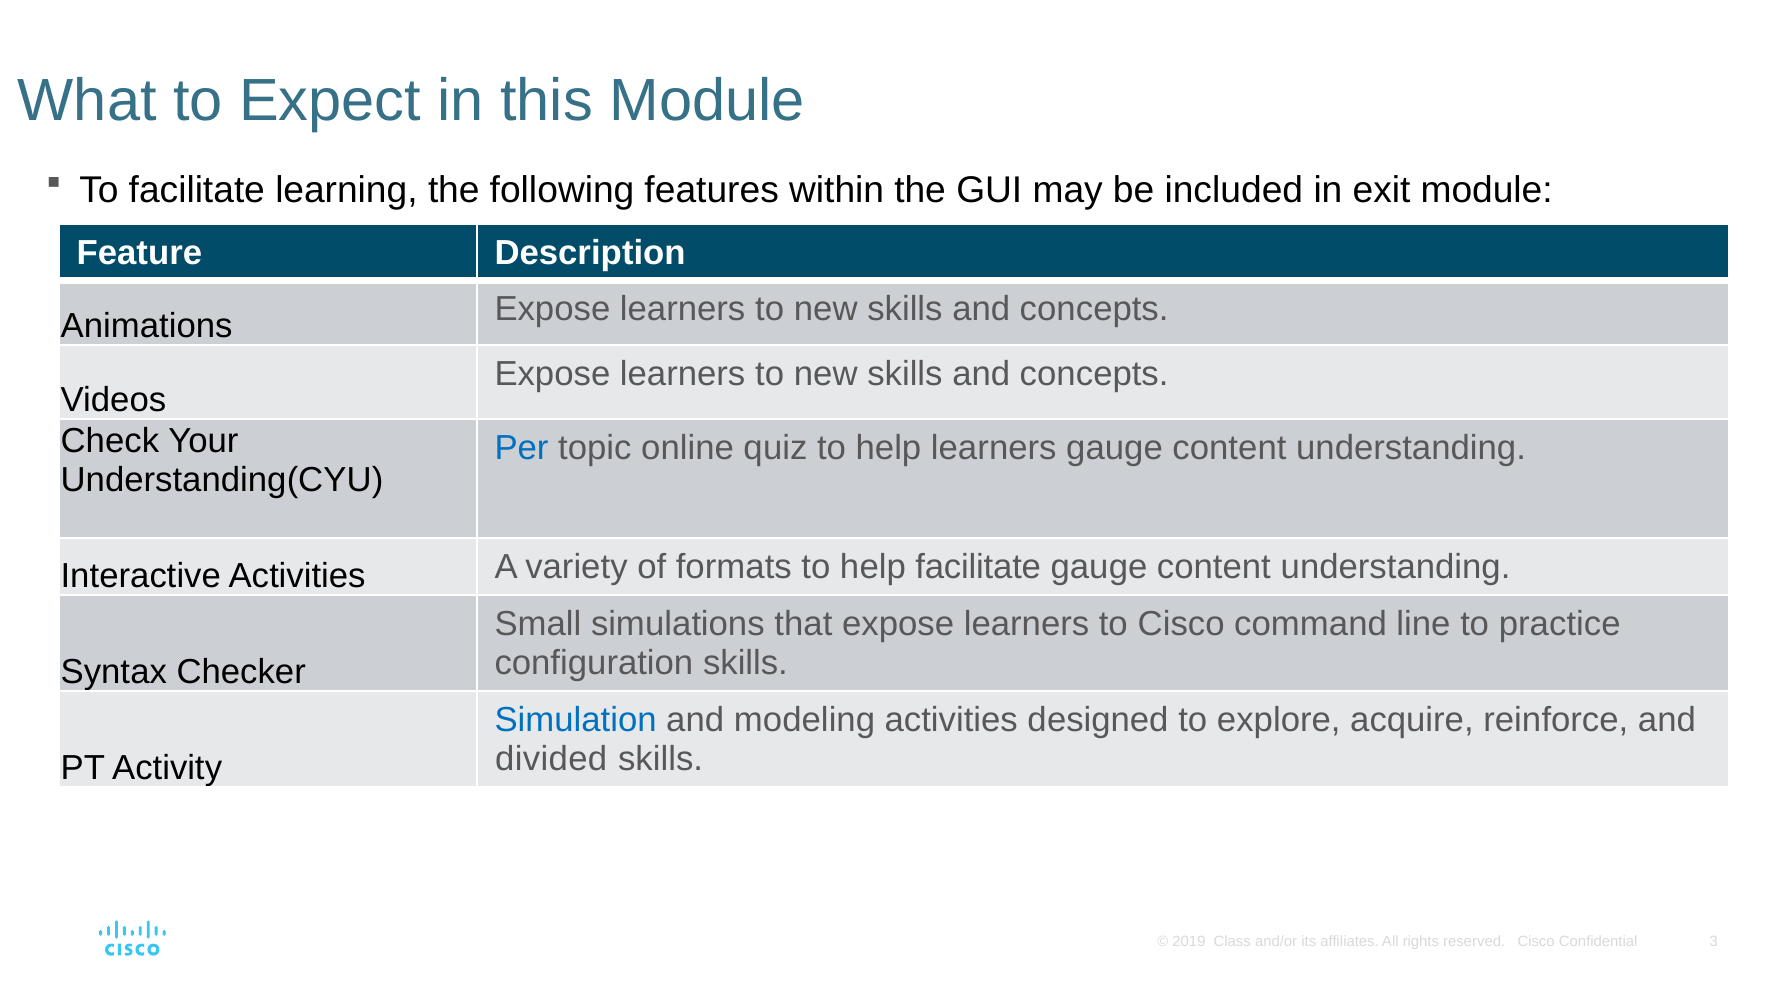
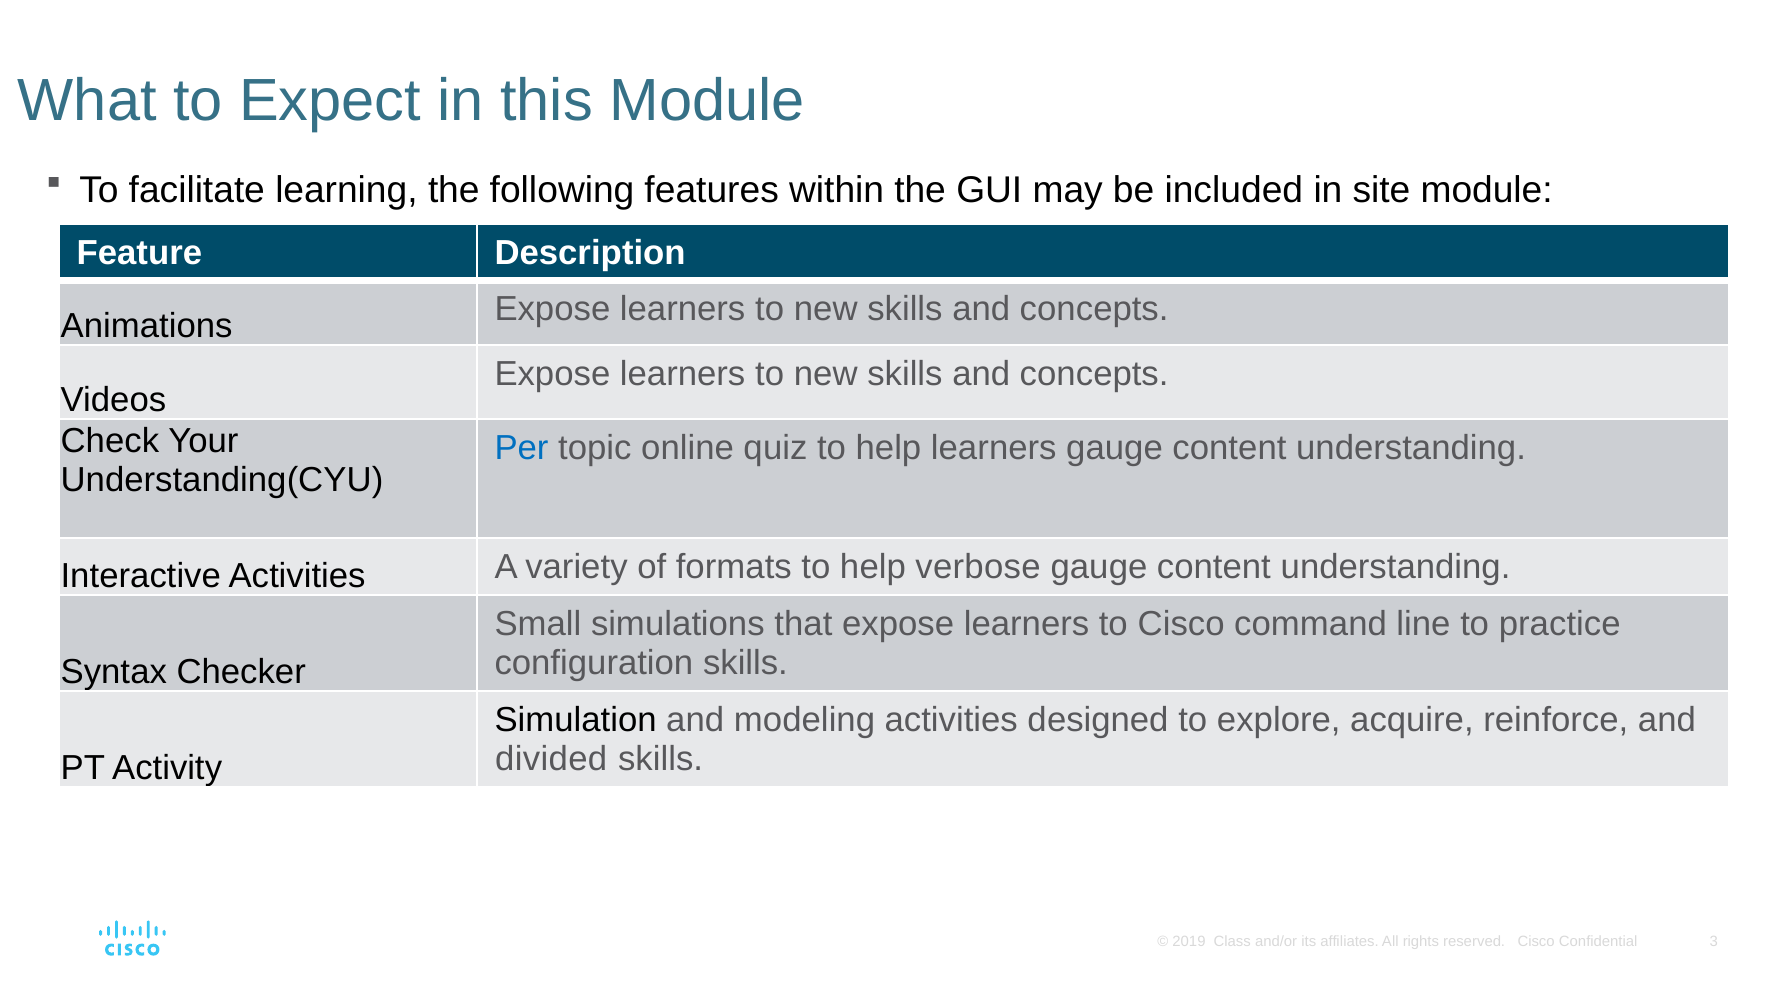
exit: exit -> site
help facilitate: facilitate -> verbose
Simulation colour: blue -> black
